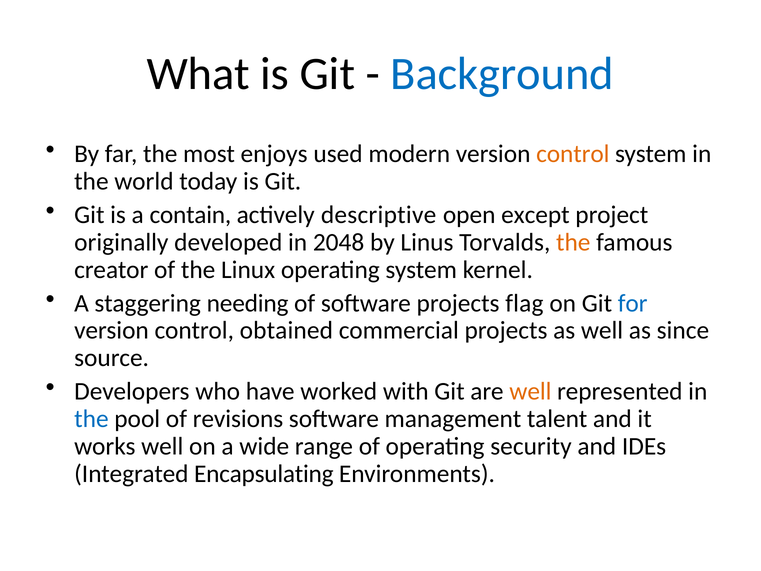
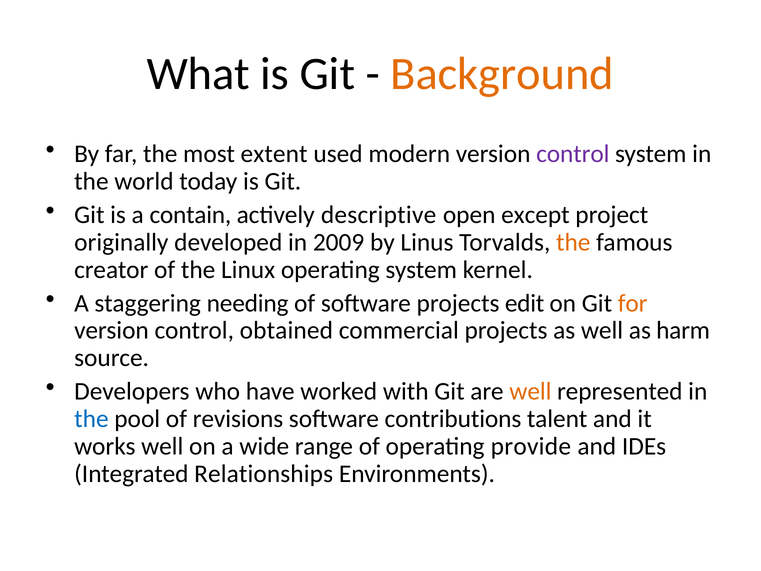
Background colour: blue -> orange
enjoys: enjoys -> extent
control at (573, 154) colour: orange -> purple
2048: 2048 -> 2009
flag: flag -> edit
for colour: blue -> orange
since: since -> harm
management: management -> contributions
security: security -> provide
Encapsulating: Encapsulating -> Relationships
